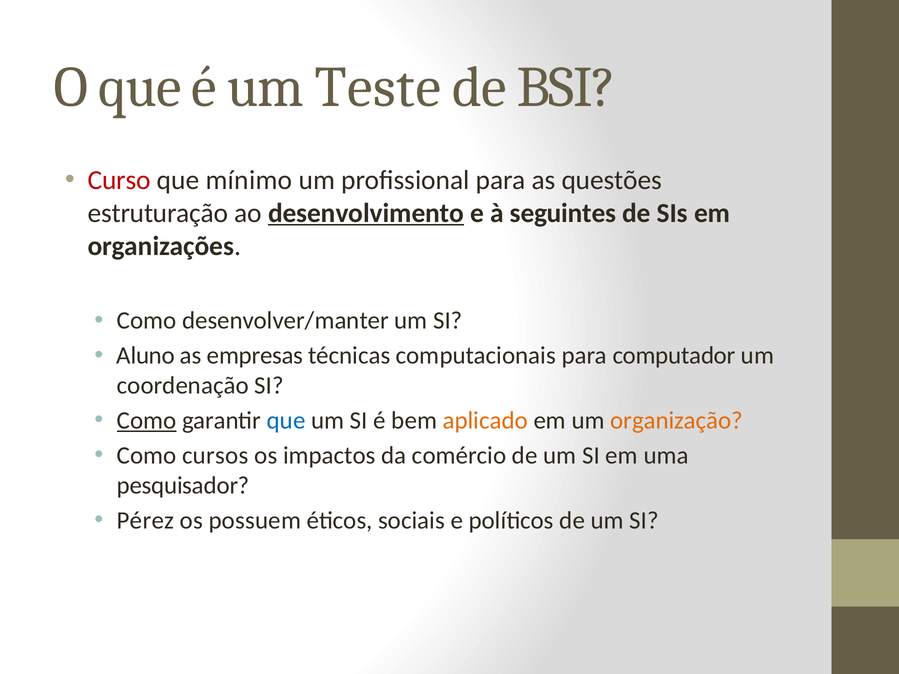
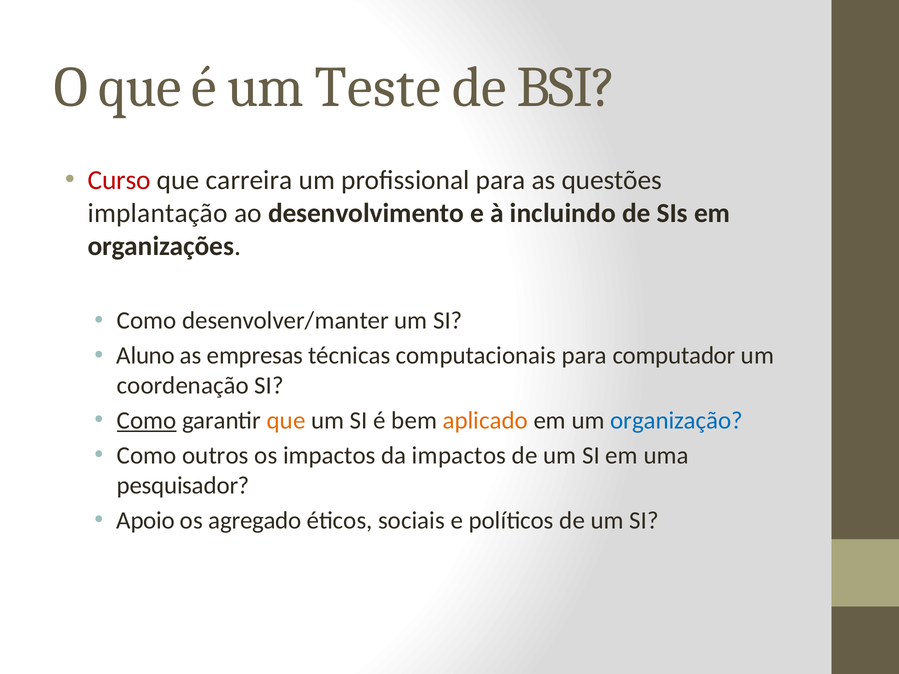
mínimo: mínimo -> carreira
estruturação: estruturação -> implantação
desenvolvimento underline: present -> none
seguintes: seguintes -> incluindo
que at (286, 421) colour: blue -> orange
organização colour: orange -> blue
cursos: cursos -> outros
da comércio: comércio -> impactos
Pérez: Pérez -> Apoio
possuem: possuem -> agregado
